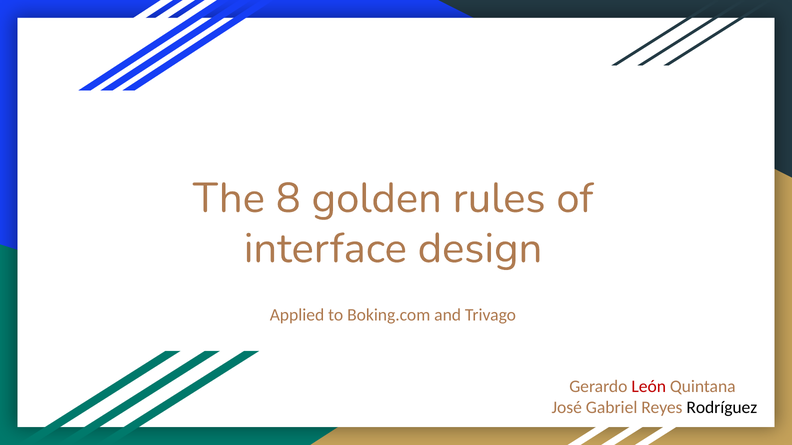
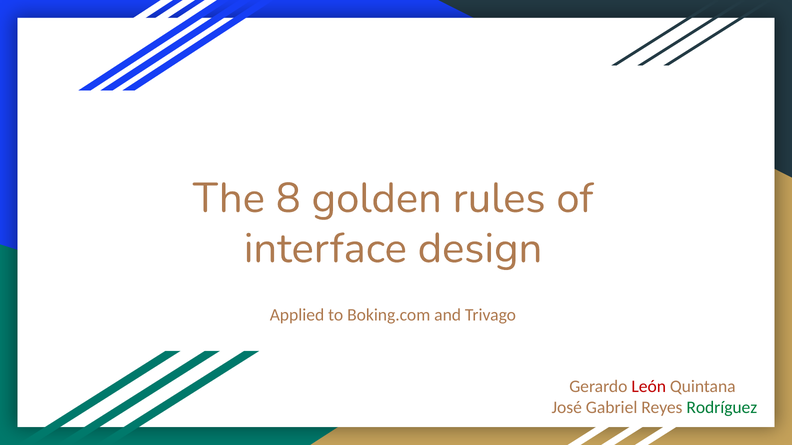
Rodríguez colour: black -> green
